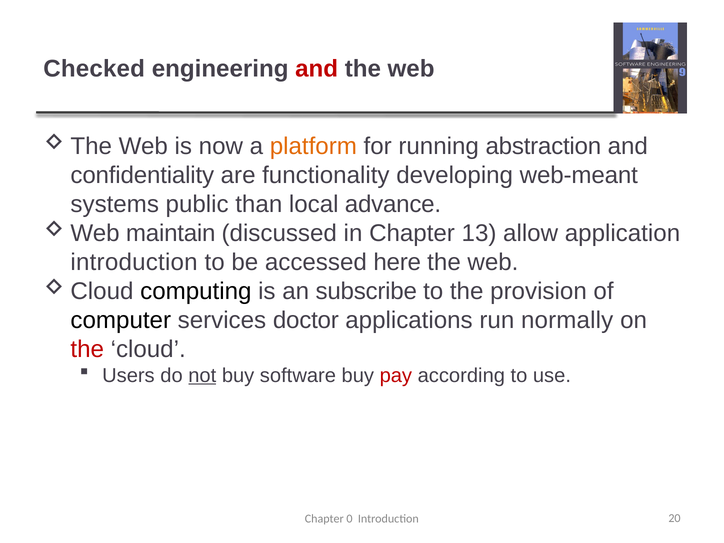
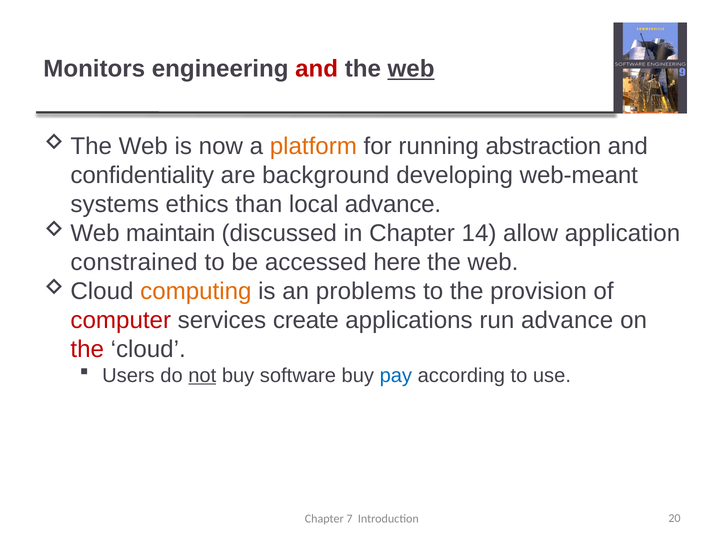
Checked: Checked -> Monitors
web at (411, 69) underline: none -> present
functionality: functionality -> background
public: public -> ethics
13: 13 -> 14
introduction at (134, 262): introduction -> constrained
computing colour: black -> orange
subscribe: subscribe -> problems
computer colour: black -> red
doctor: doctor -> create
run normally: normally -> advance
pay colour: red -> blue
0: 0 -> 7
